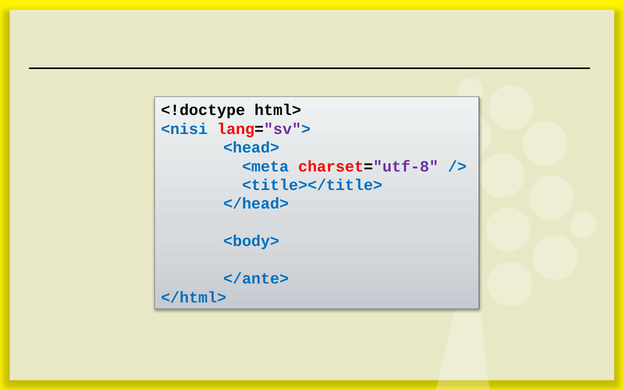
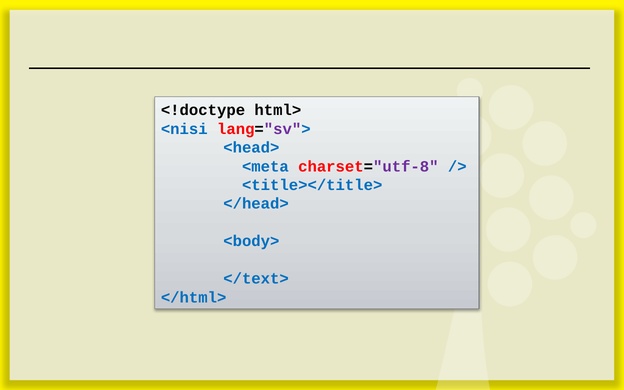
</ante>: </ante> -> </text>
